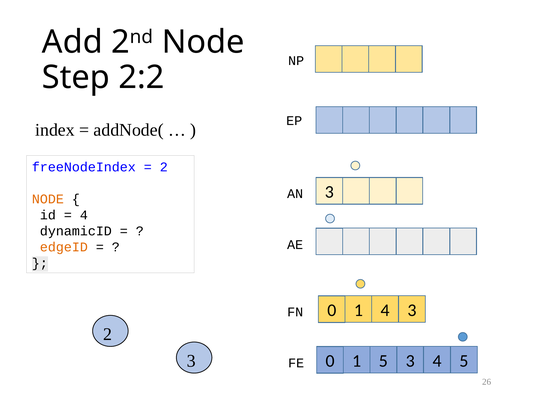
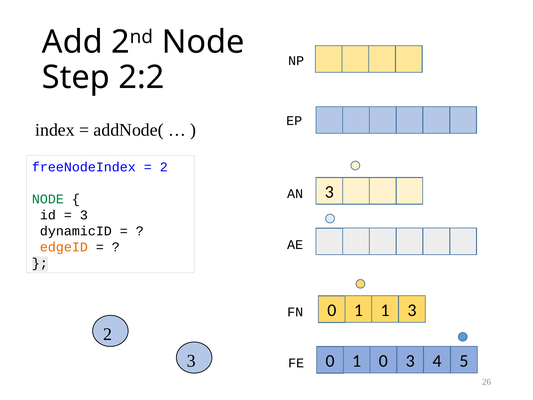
NODE at (48, 199) colour: orange -> green
4 at (84, 215): 4 -> 3
1 4: 4 -> 1
1 5: 5 -> 0
